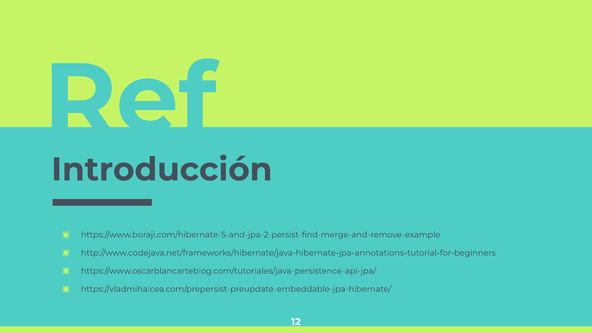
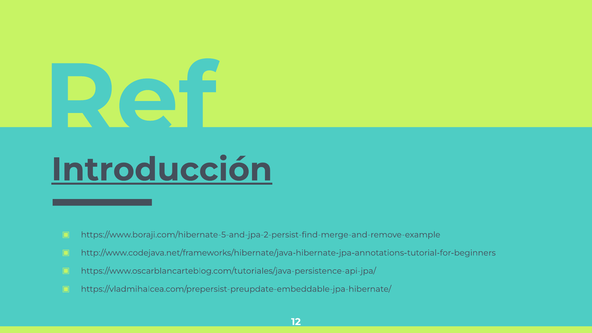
Introducción underline: none -> present
